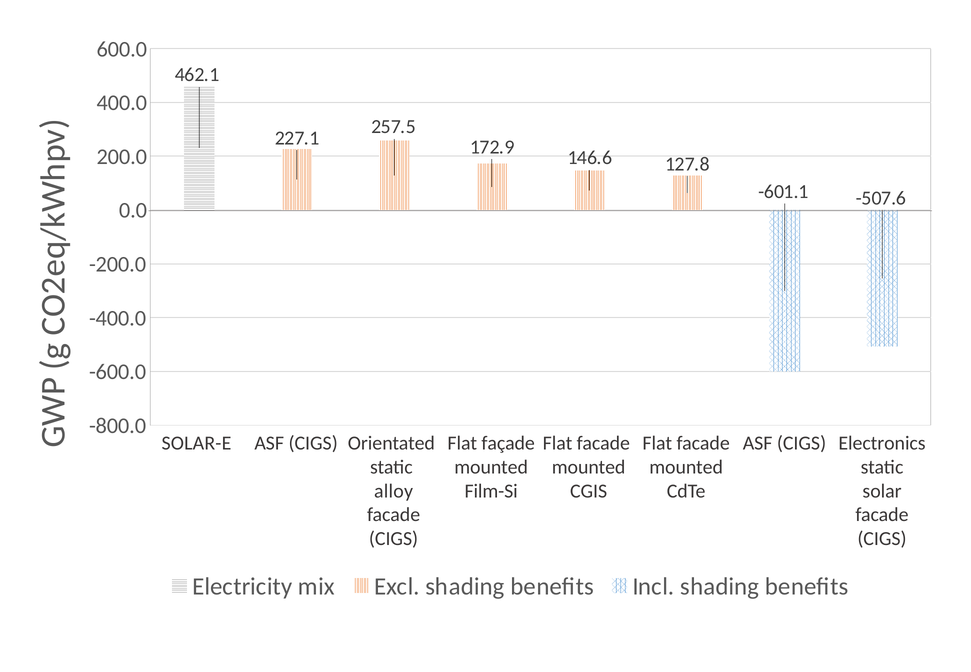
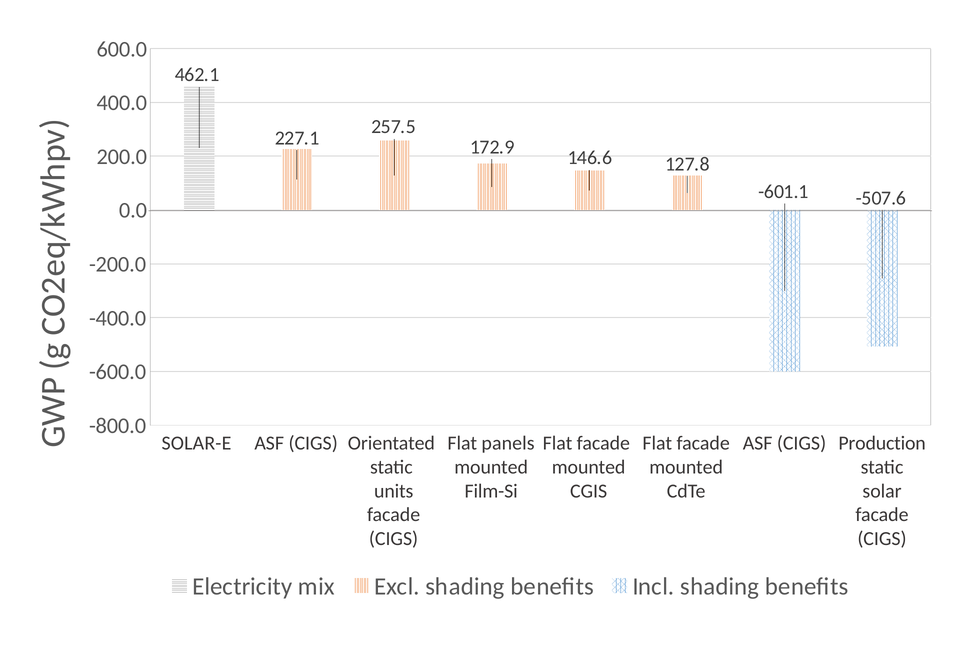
façade: façade -> panels
Electronics: Electronics -> Production
alloy: alloy -> units
